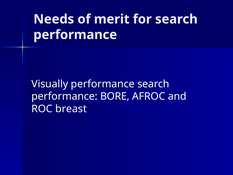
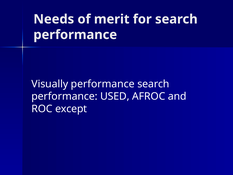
BORE: BORE -> USED
breast: breast -> except
